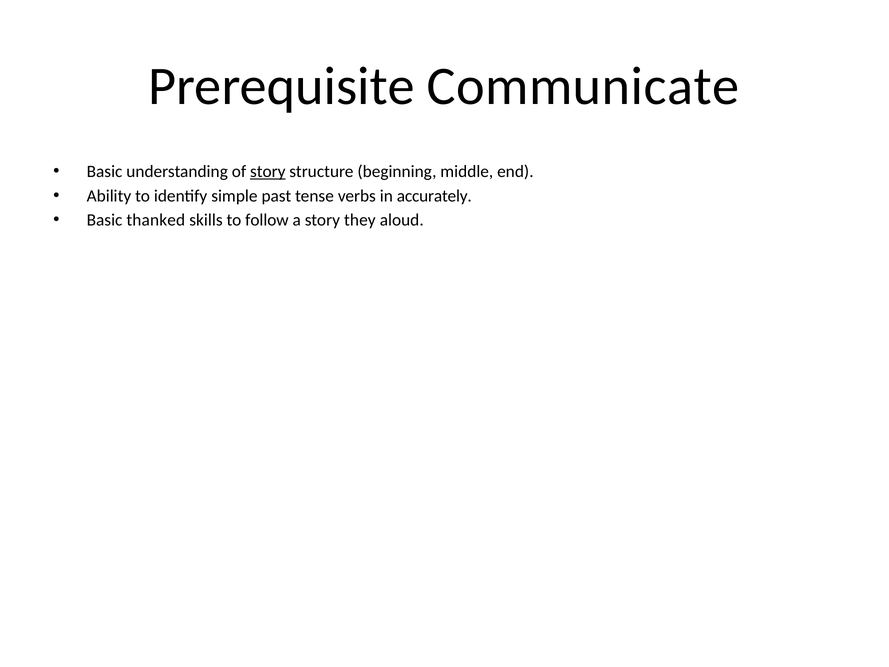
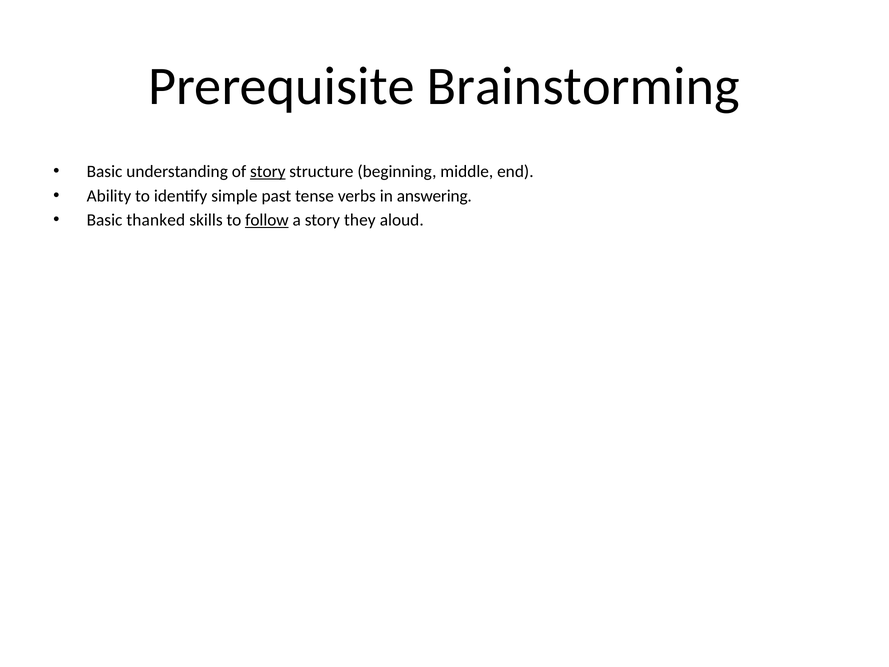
Communicate: Communicate -> Brainstorming
accurately: accurately -> answering
follow underline: none -> present
